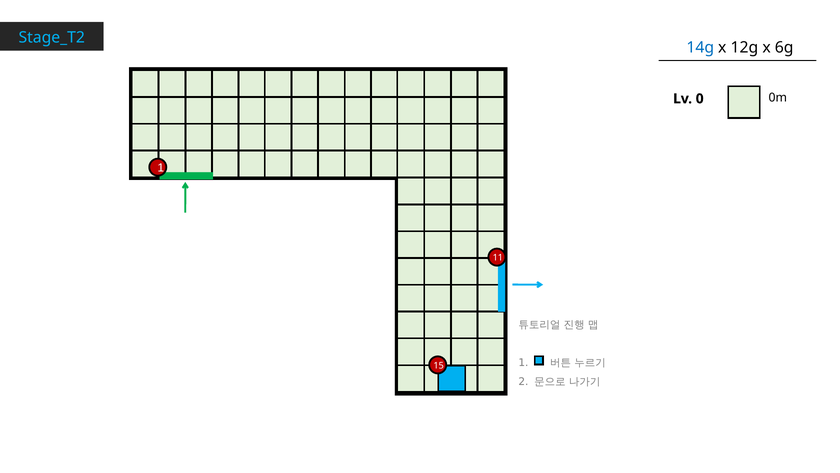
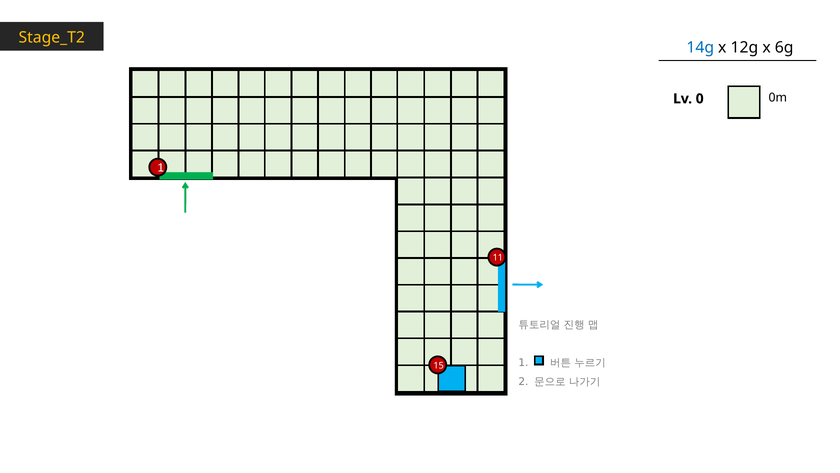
Stage_T2 colour: light blue -> yellow
